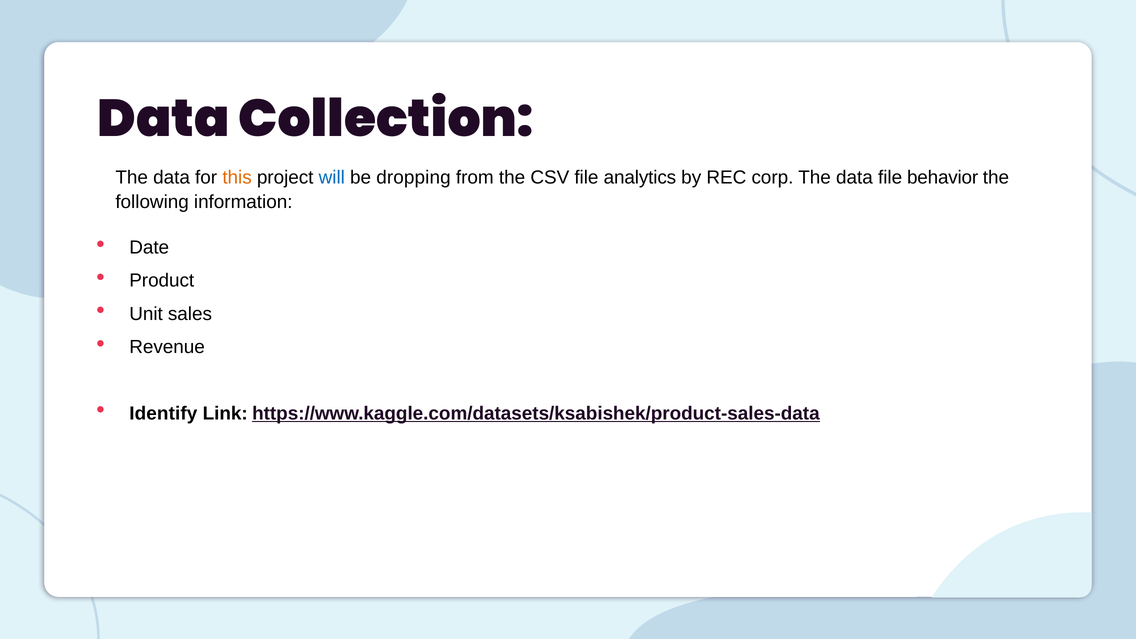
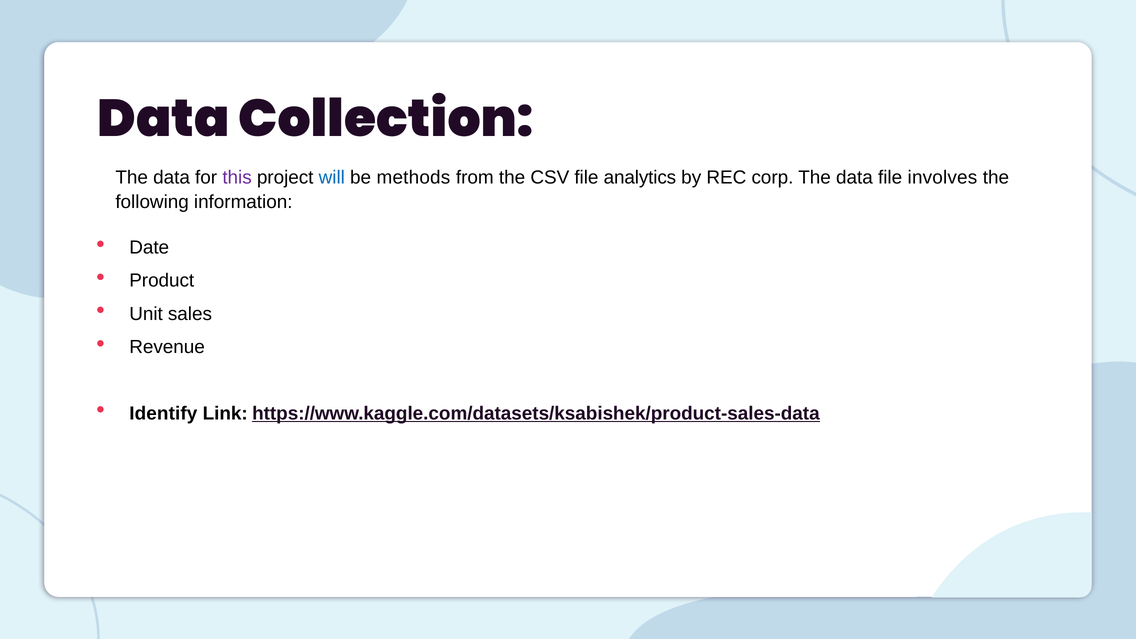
this colour: orange -> purple
dropping: dropping -> methods
behavior: behavior -> involves
